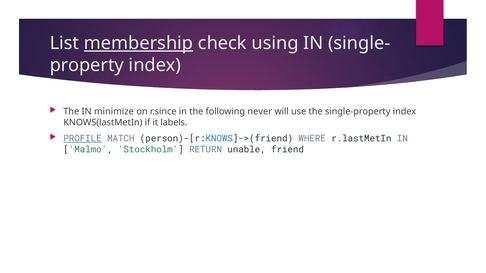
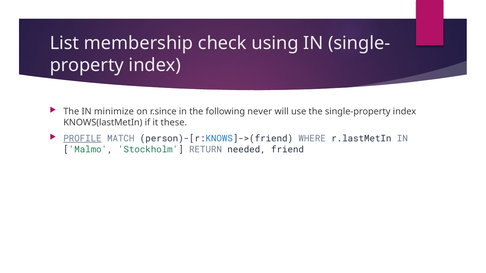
membership underline: present -> none
labels: labels -> these
unable: unable -> needed
